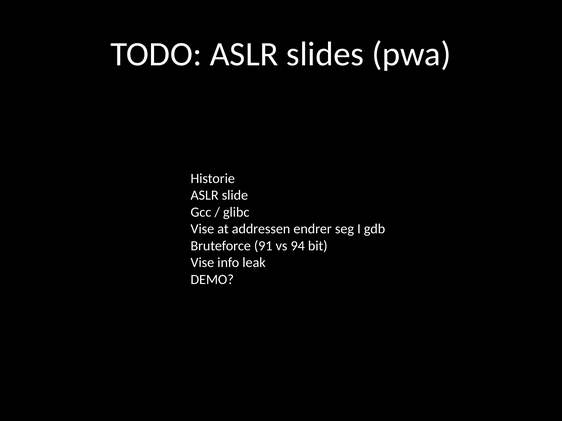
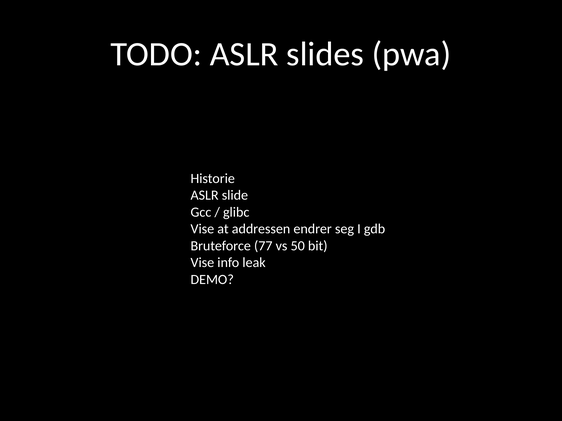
91: 91 -> 77
94: 94 -> 50
